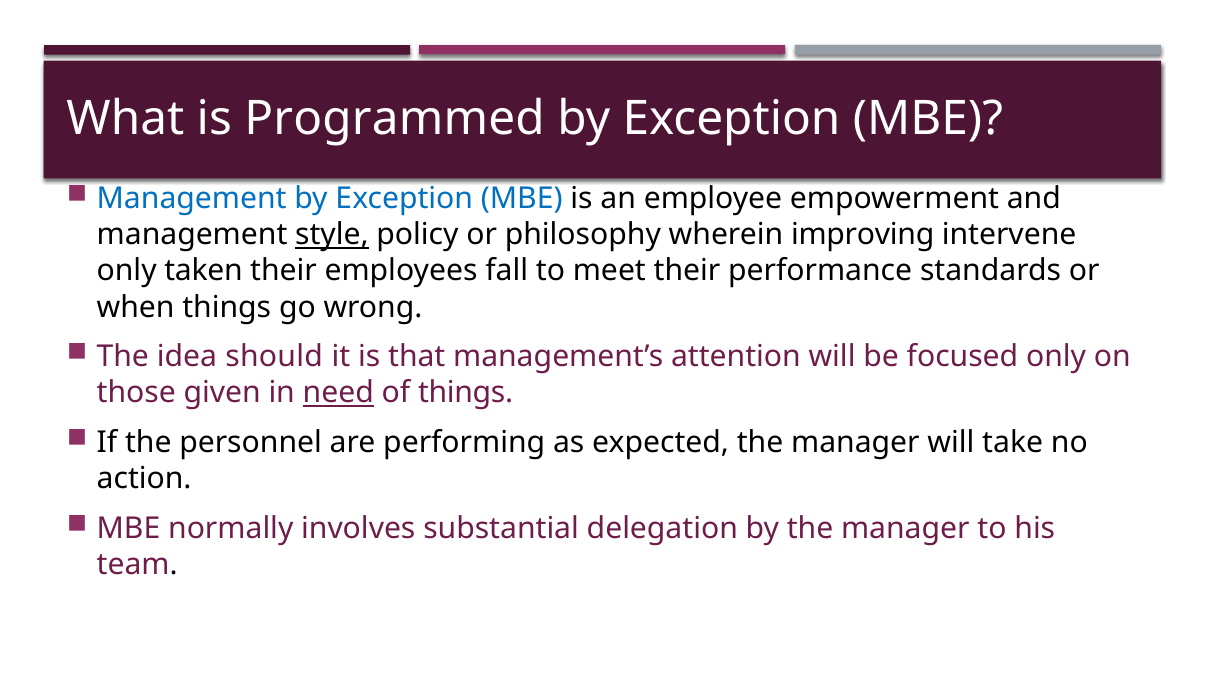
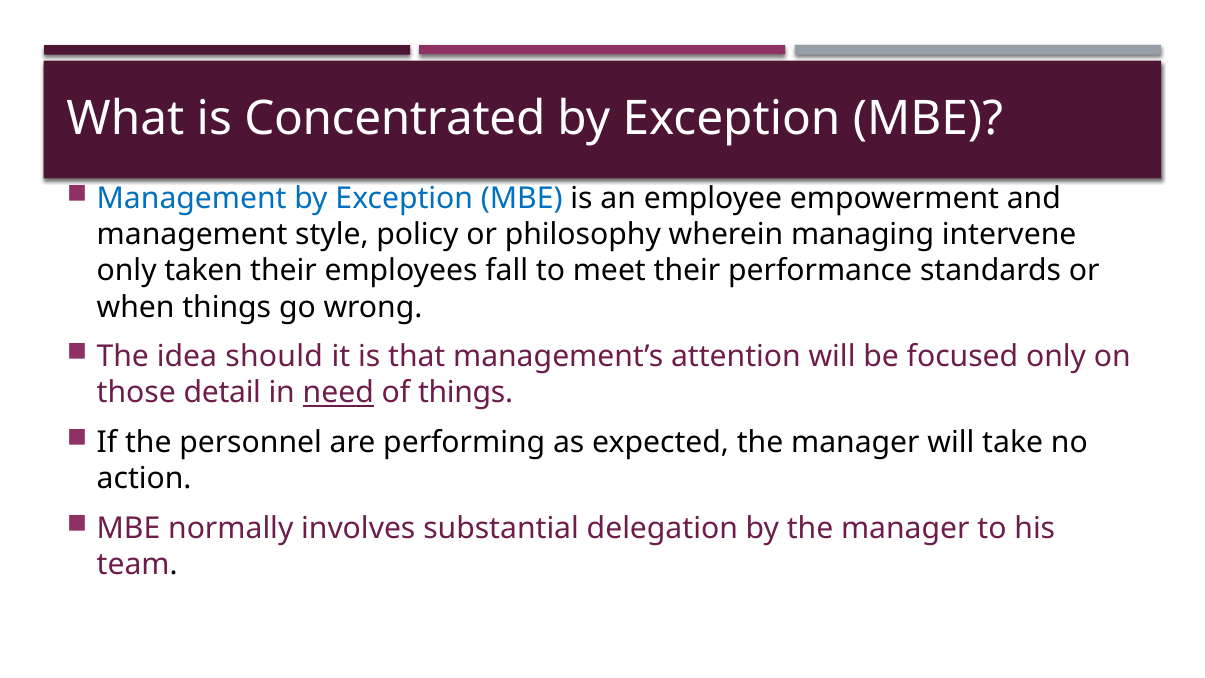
Programmed: Programmed -> Concentrated
style underline: present -> none
improving: improving -> managing
given: given -> detail
